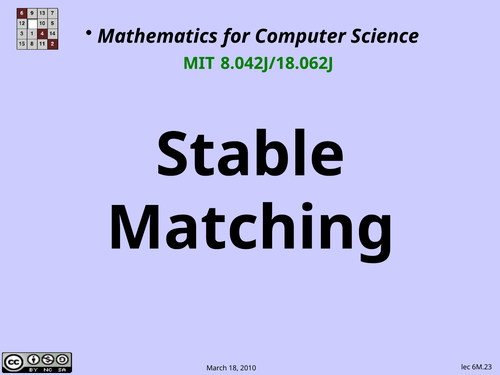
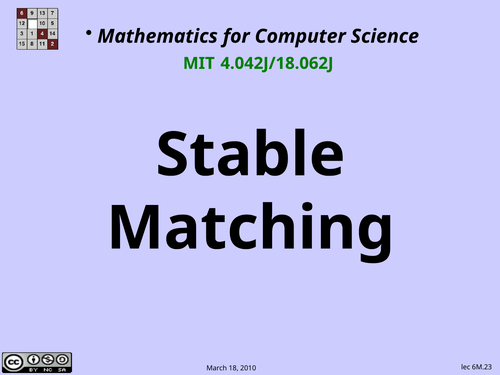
8.042J/18.062J: 8.042J/18.062J -> 4.042J/18.062J
